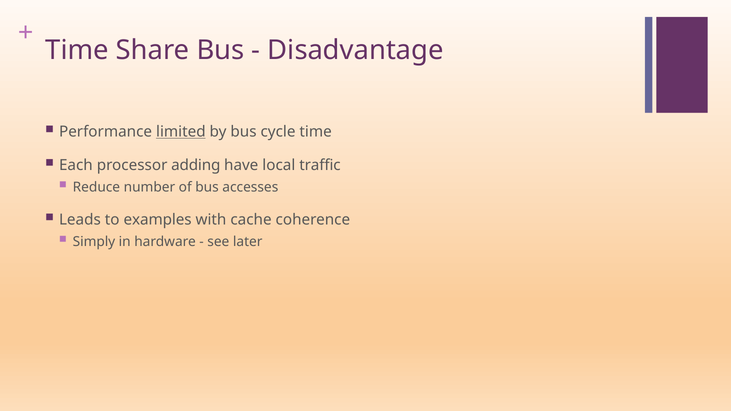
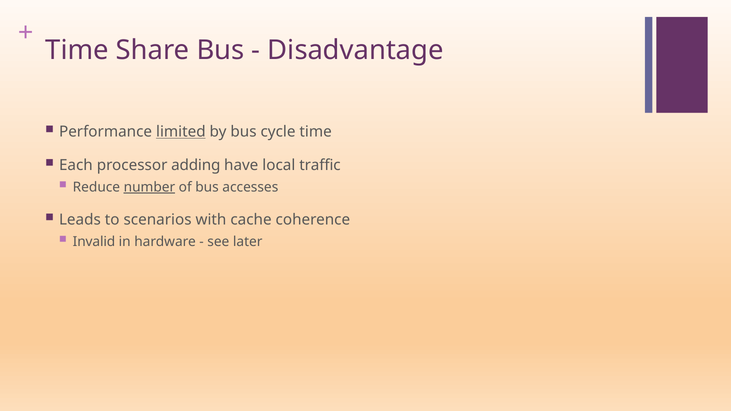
number underline: none -> present
examples: examples -> scenarios
Simply: Simply -> Invalid
